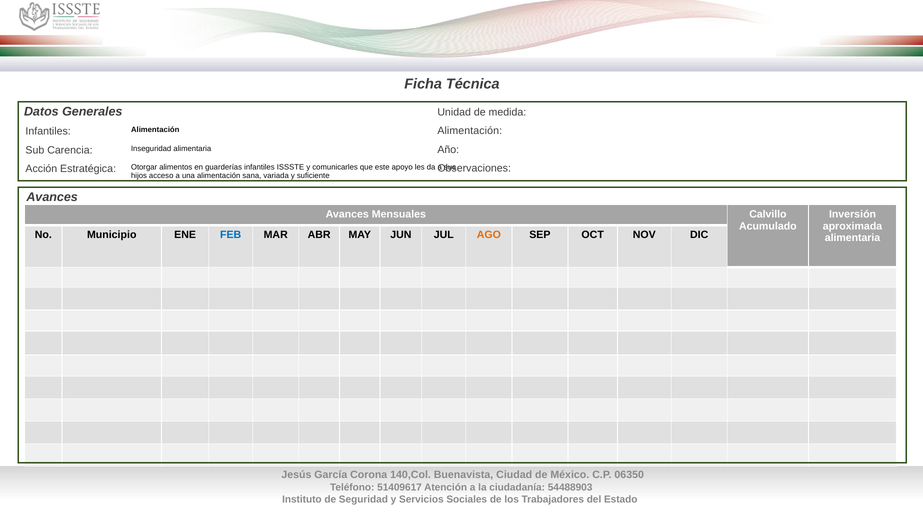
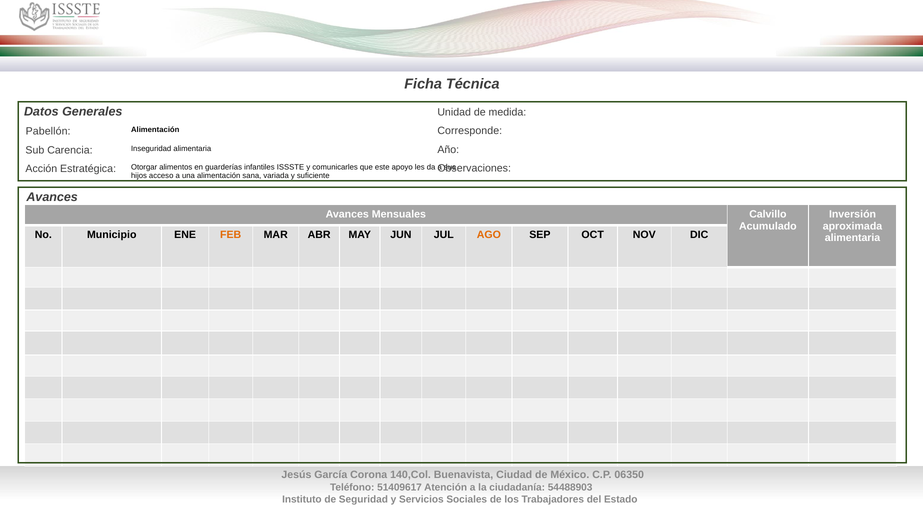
Alimentación at (470, 131): Alimentación -> Corresponde
Infantiles at (48, 131): Infantiles -> Pabellón
FEB colour: blue -> orange
